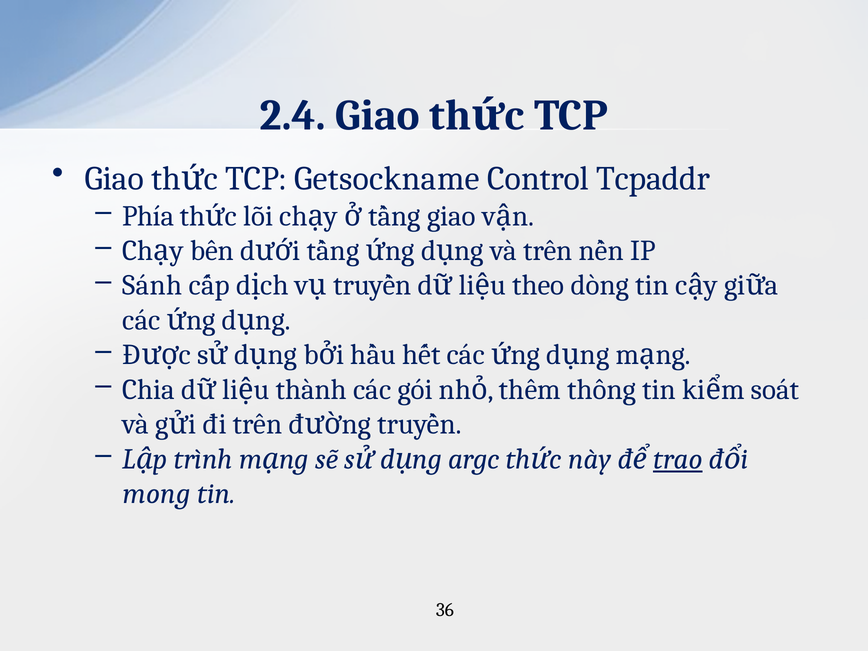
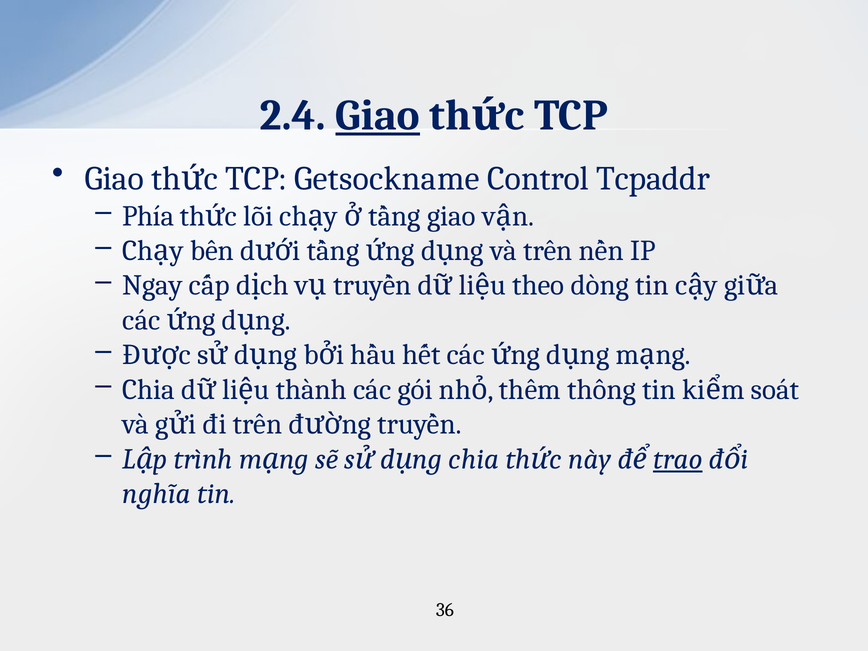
Giao at (378, 115) underline: none -> present
Sánh: Sánh -> Ngay
argc at (474, 459): argc -> chia
mong: mong -> nghĩa
